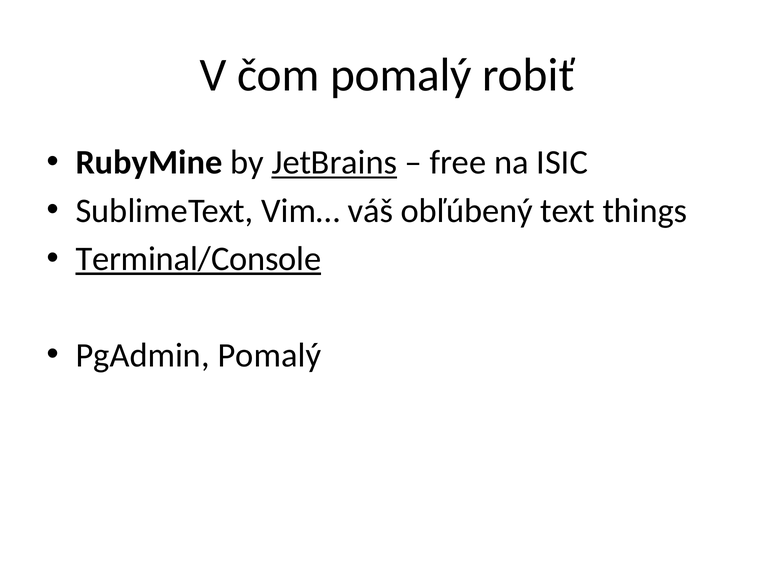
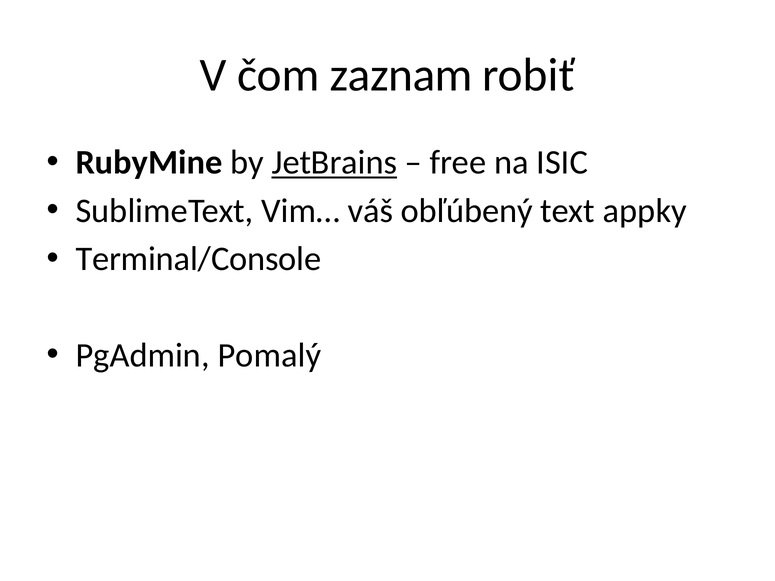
čom pomalý: pomalý -> zaznam
things: things -> appky
Terminal/Console underline: present -> none
